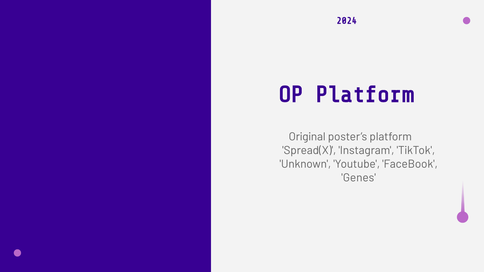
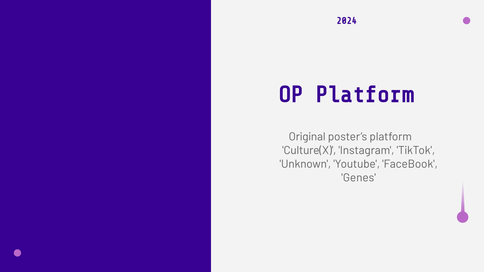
Spread(X: Spread(X -> Culture(X
